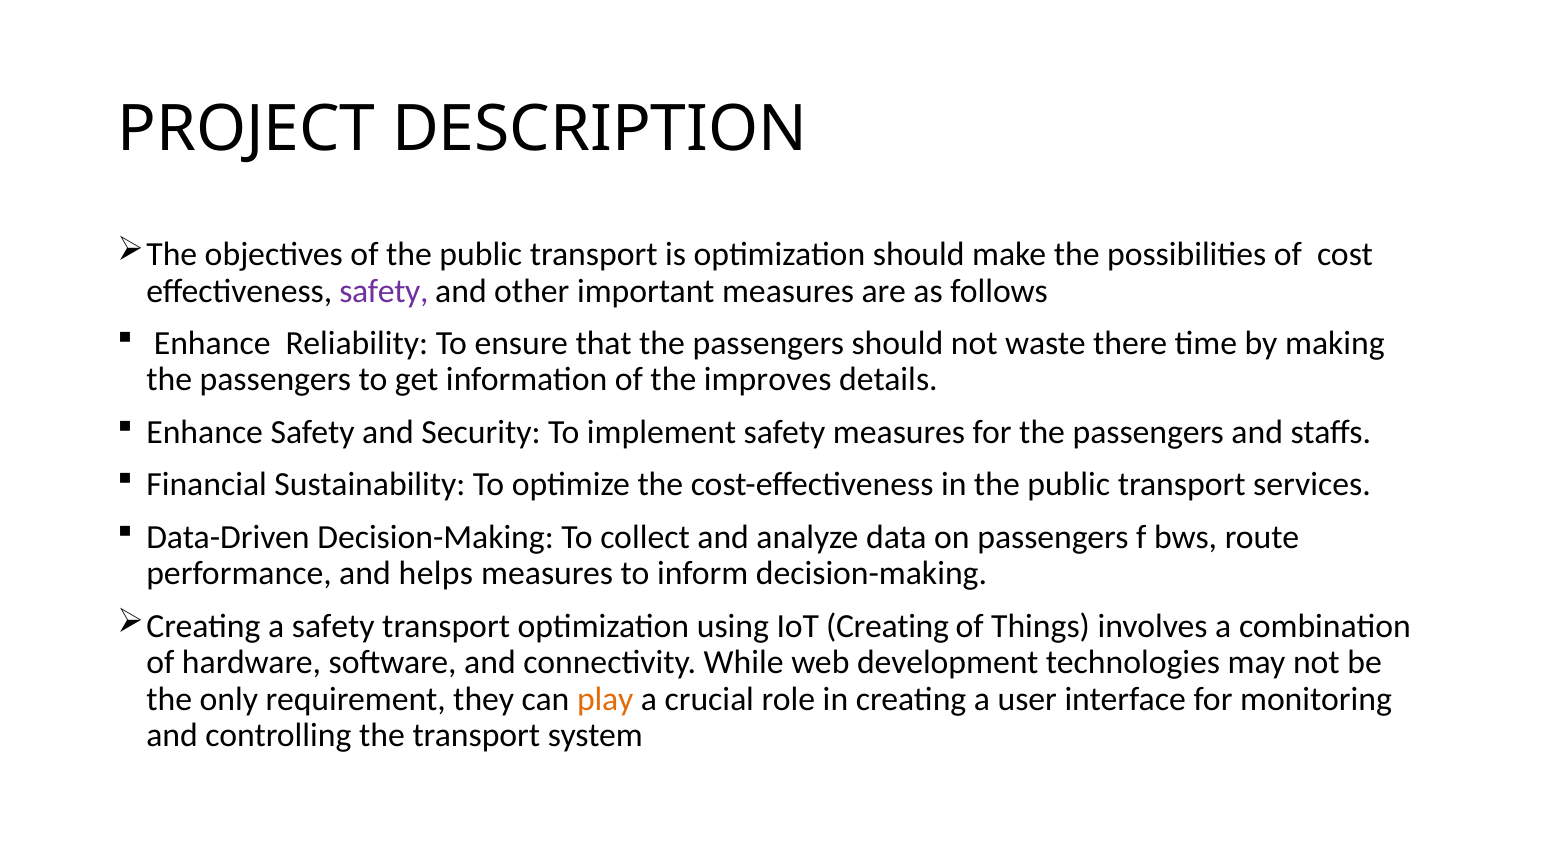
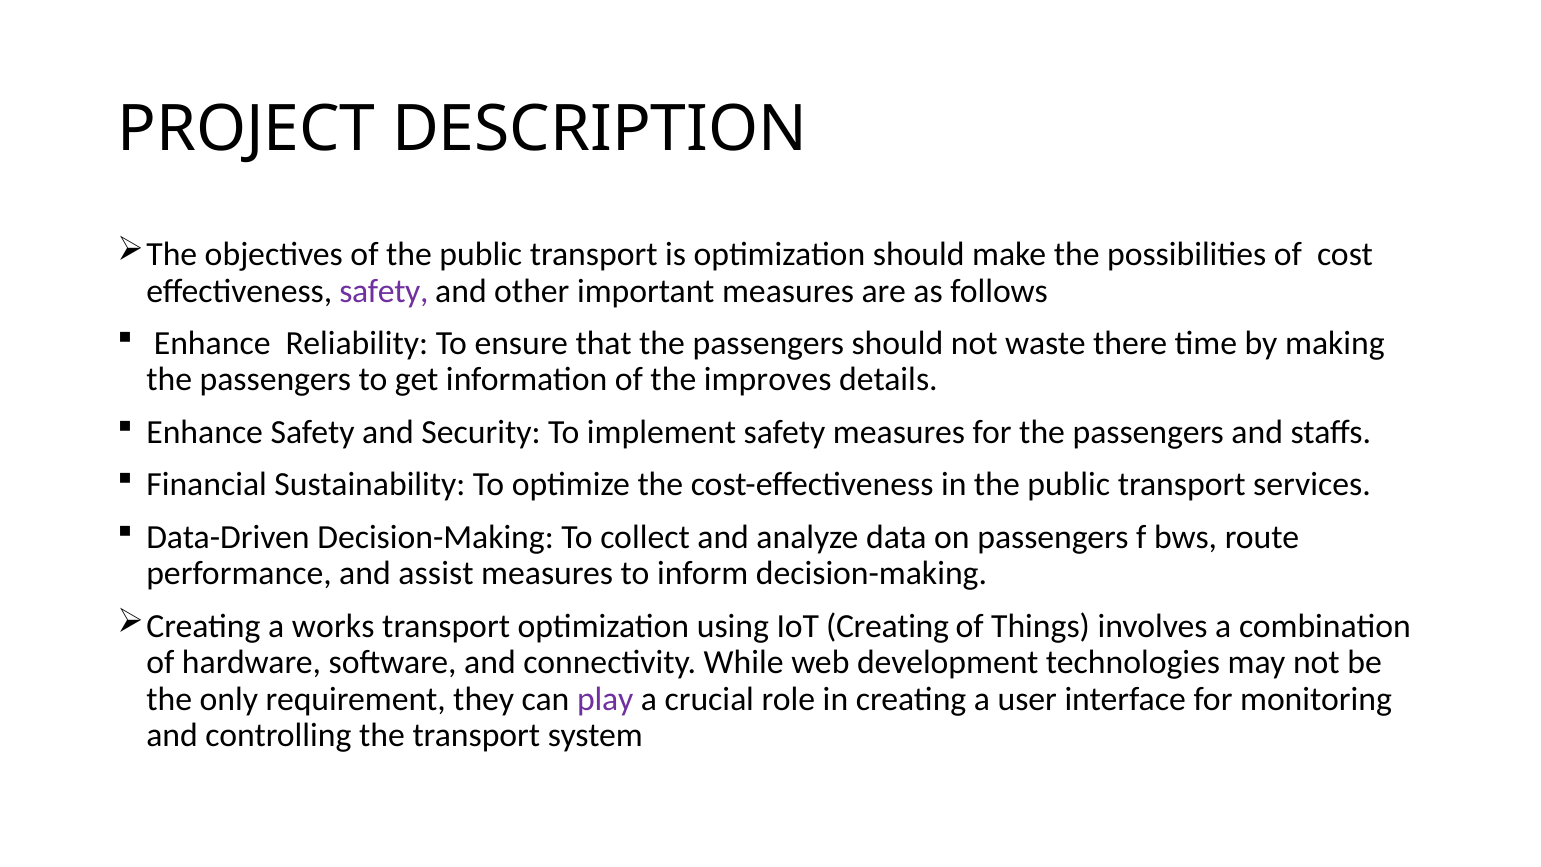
helps: helps -> assist
a safety: safety -> works
play colour: orange -> purple
